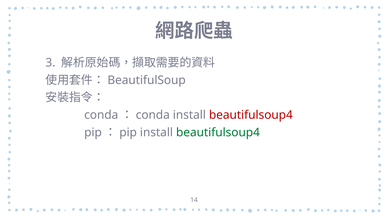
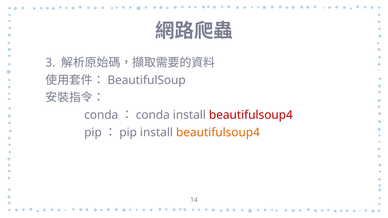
beautifulsoup4 at (218, 133) colour: green -> orange
